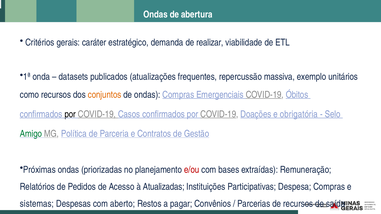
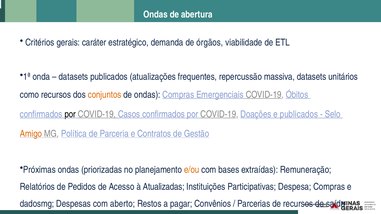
realizar: realizar -> órgãos
massiva exemplo: exemplo -> datasets
e obrigatória: obrigatória -> publicados
Amigo colour: green -> orange
e/ou colour: red -> orange
sistemas: sistemas -> dadosmg
